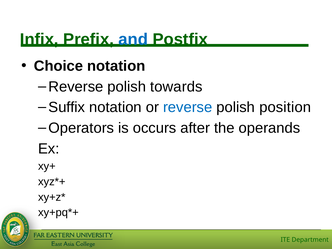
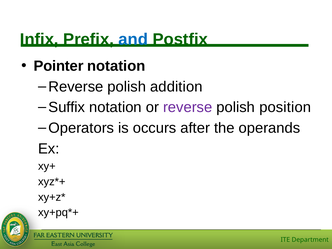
Choice: Choice -> Pointer
towards: towards -> addition
reverse at (188, 107) colour: blue -> purple
